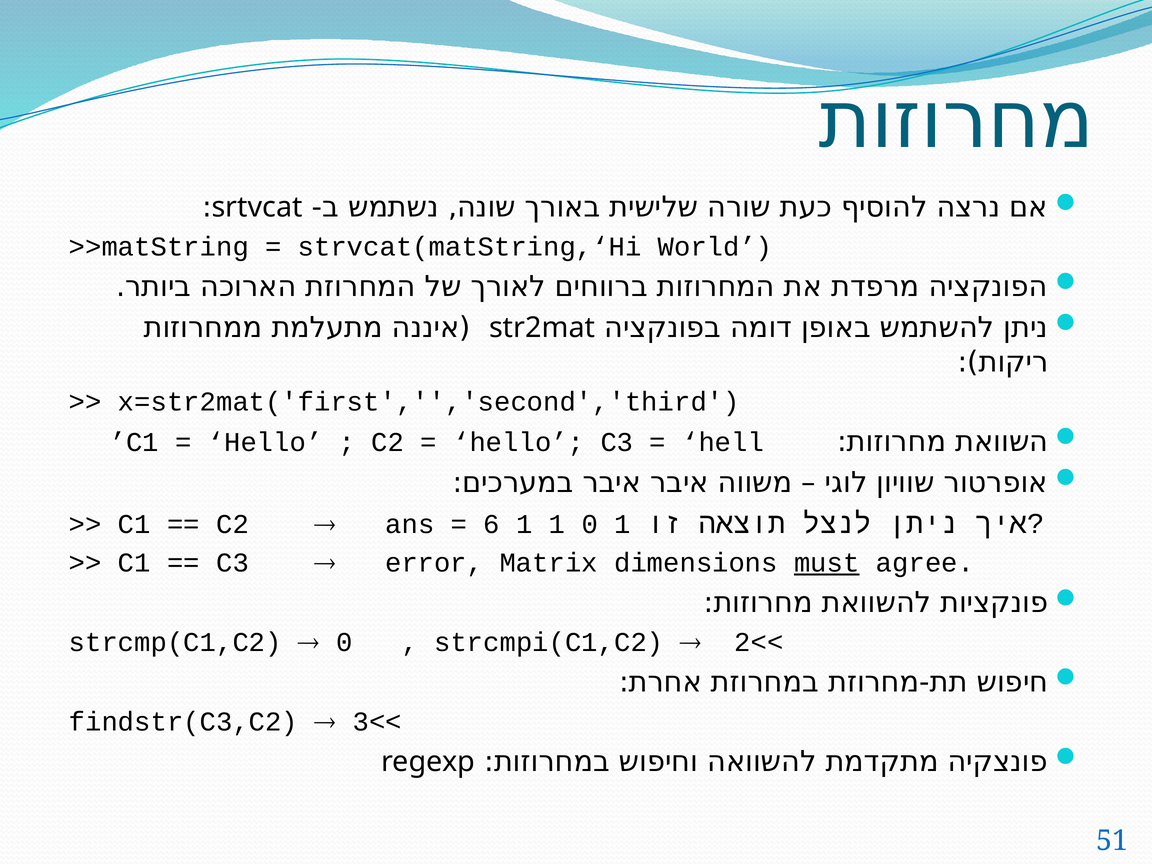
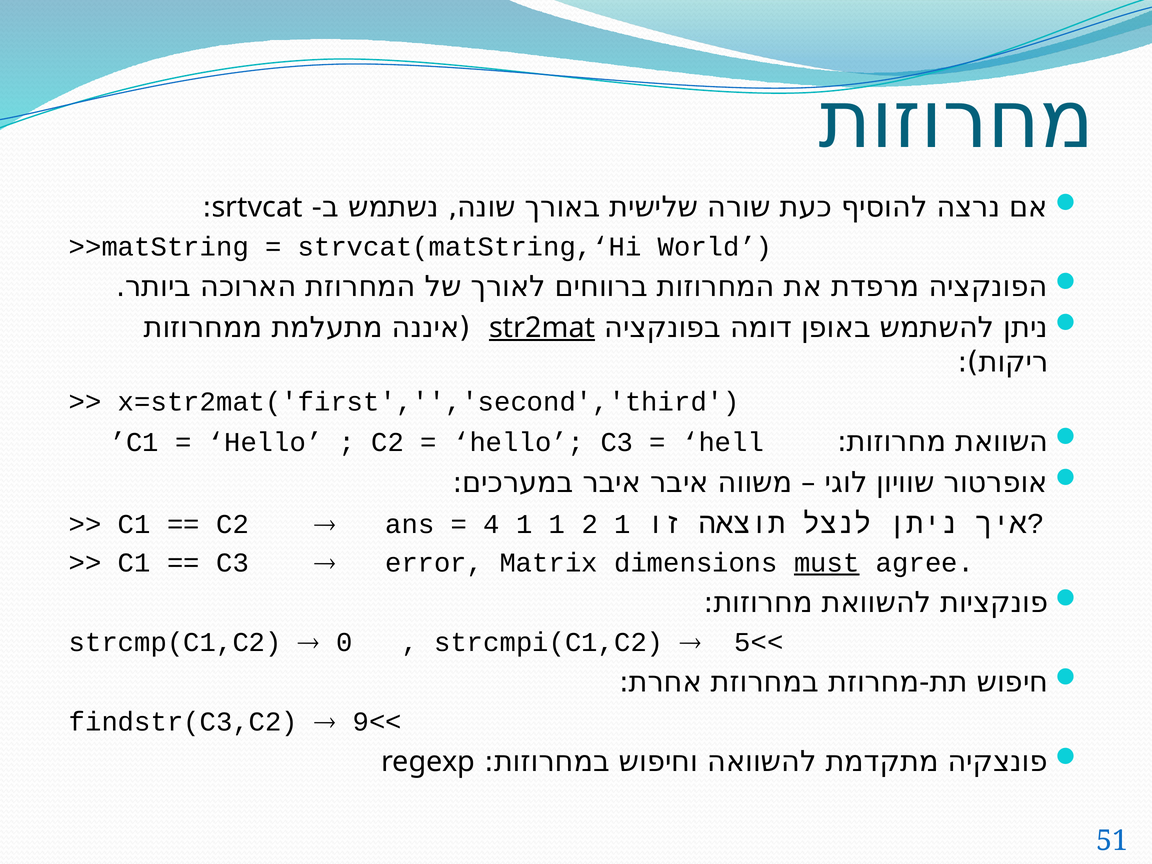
str2mat underline: none -> present
6: 6 -> 4
1 0: 0 -> 2
2: 2 -> 5
3: 3 -> 9
